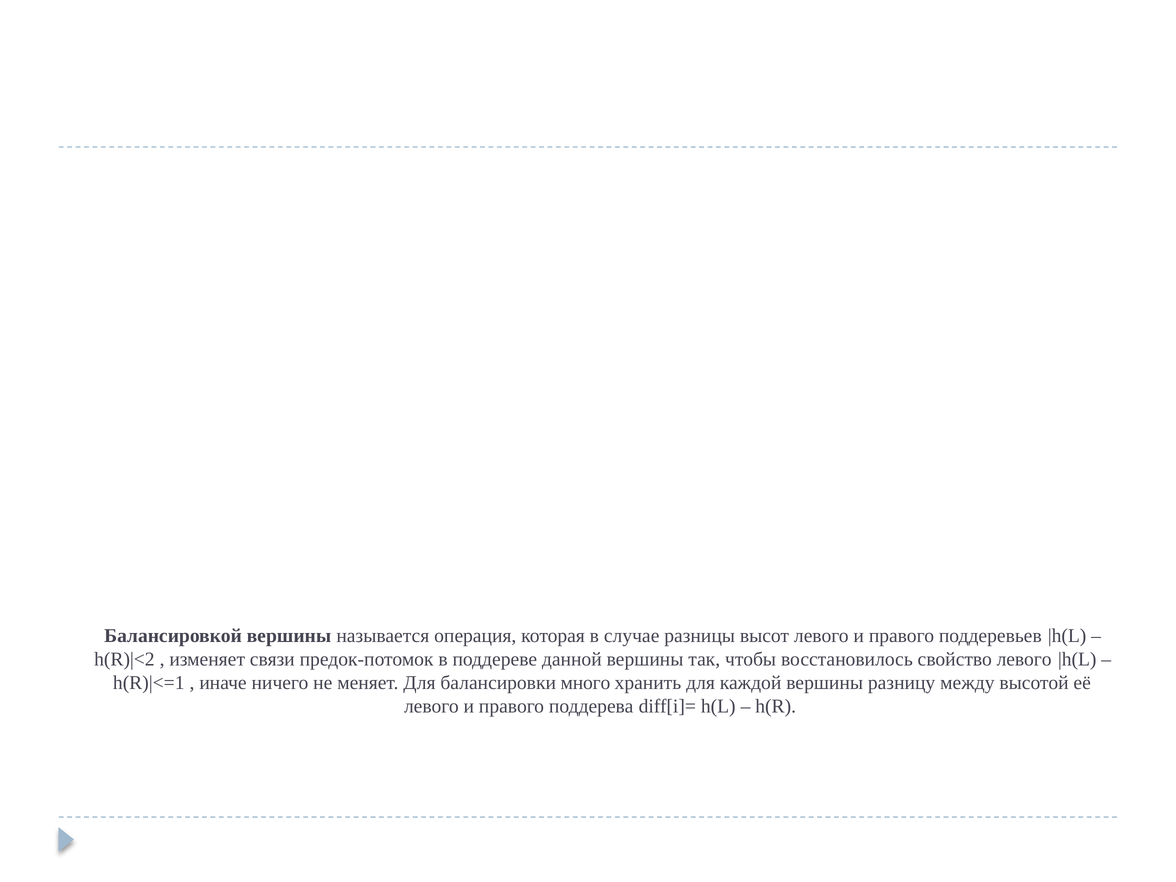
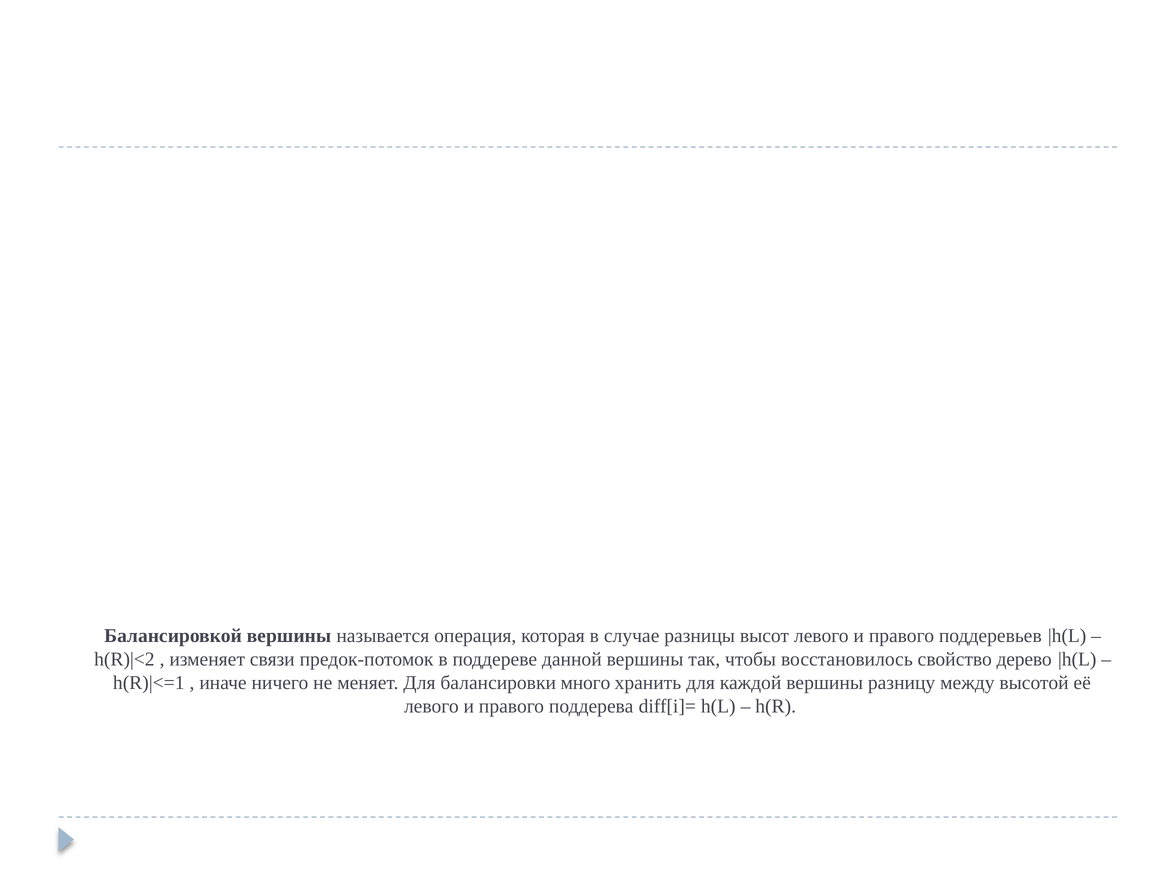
свойство левого: левого -> дерево
